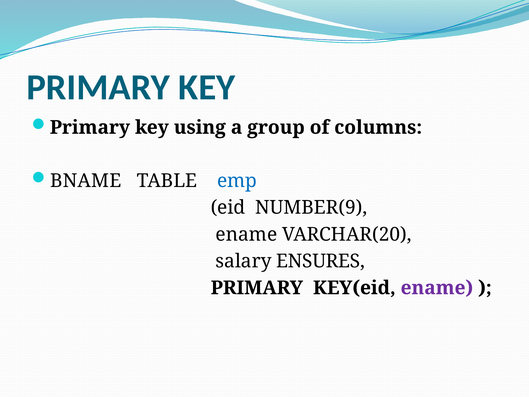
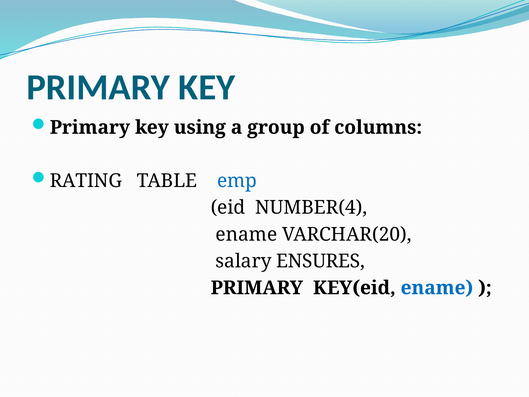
BNAME: BNAME -> RATING
NUMBER(9: NUMBER(9 -> NUMBER(4
ename at (437, 288) colour: purple -> blue
